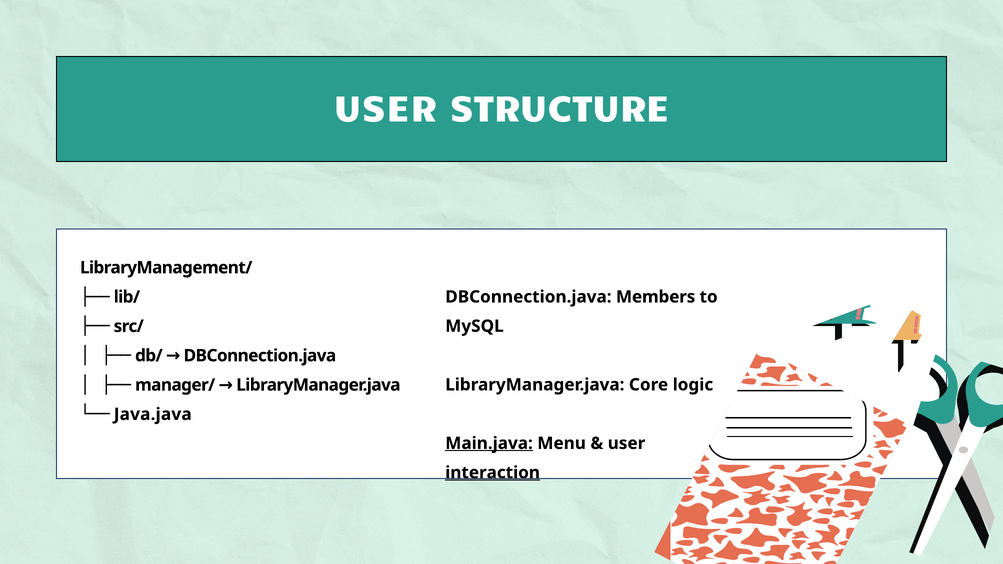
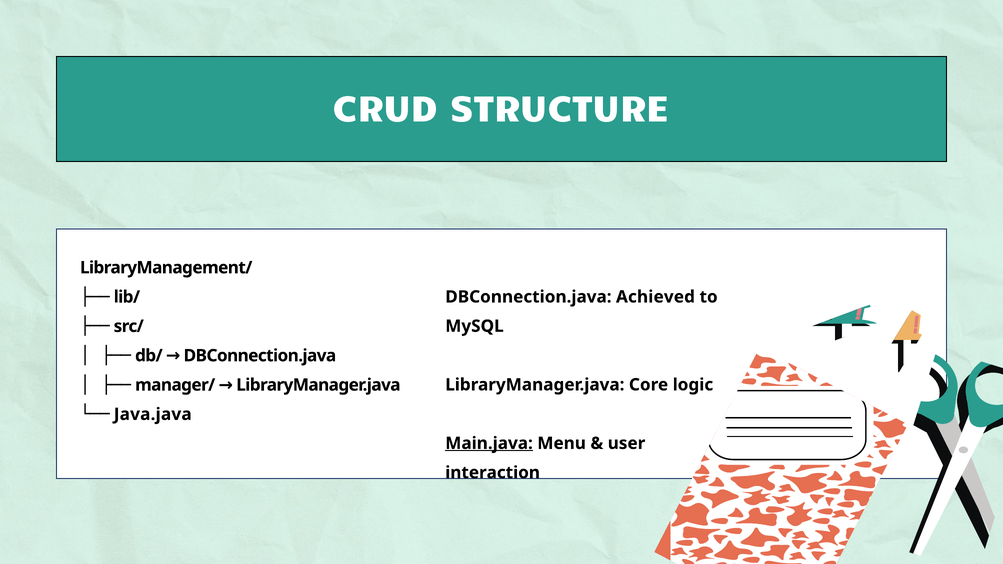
USER at (385, 110): USER -> CRUD
Members: Members -> Achieved
interaction underline: present -> none
